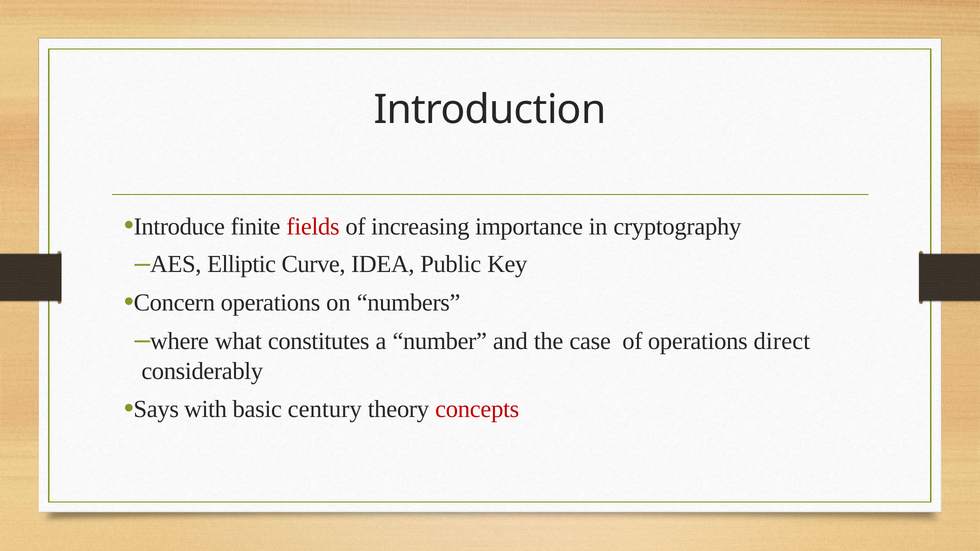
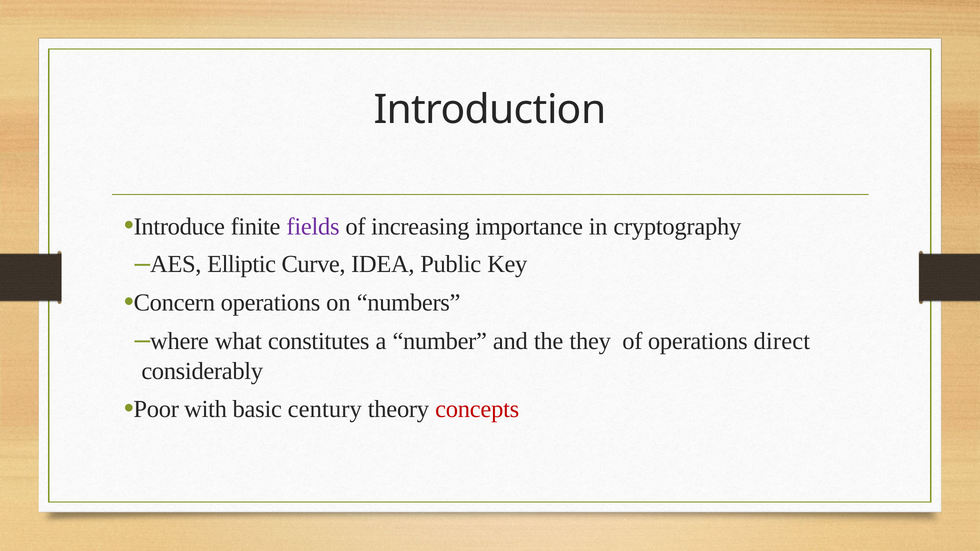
fields colour: red -> purple
case: case -> they
Says: Says -> Poor
